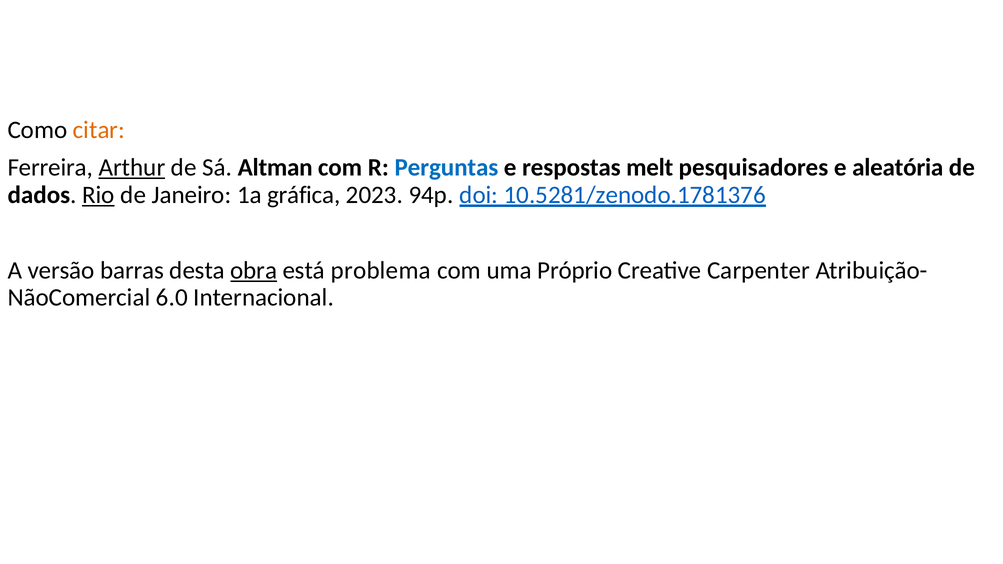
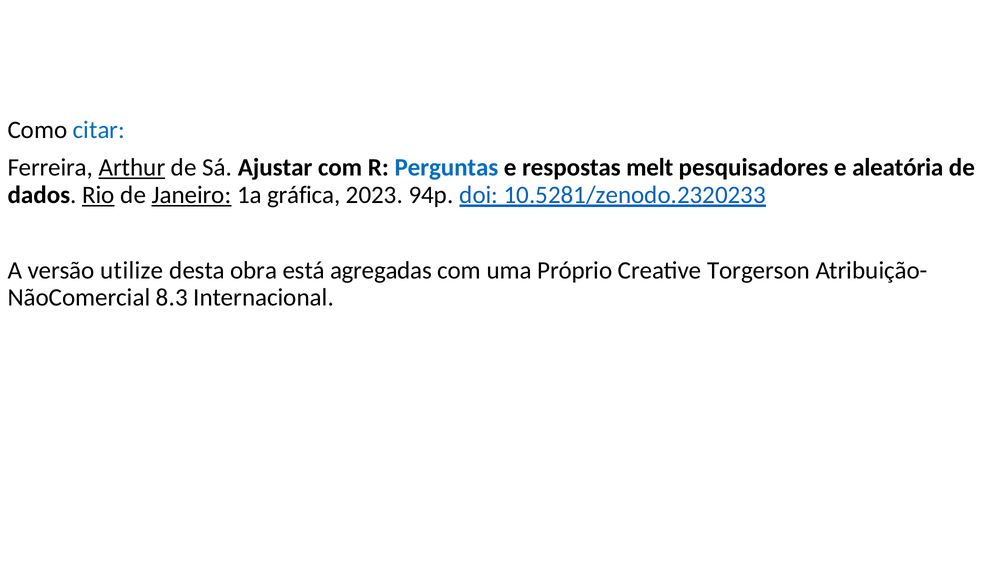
citar colour: orange -> blue
Altman: Altman -> Ajustar
Janeiro underline: none -> present
10.5281/zenodo.1781376: 10.5281/zenodo.1781376 -> 10.5281/zenodo.2320233
barras: barras -> utilize
obra underline: present -> none
problema: problema -> agregadas
Carpenter: Carpenter -> Torgerson
6.0: 6.0 -> 8.3
